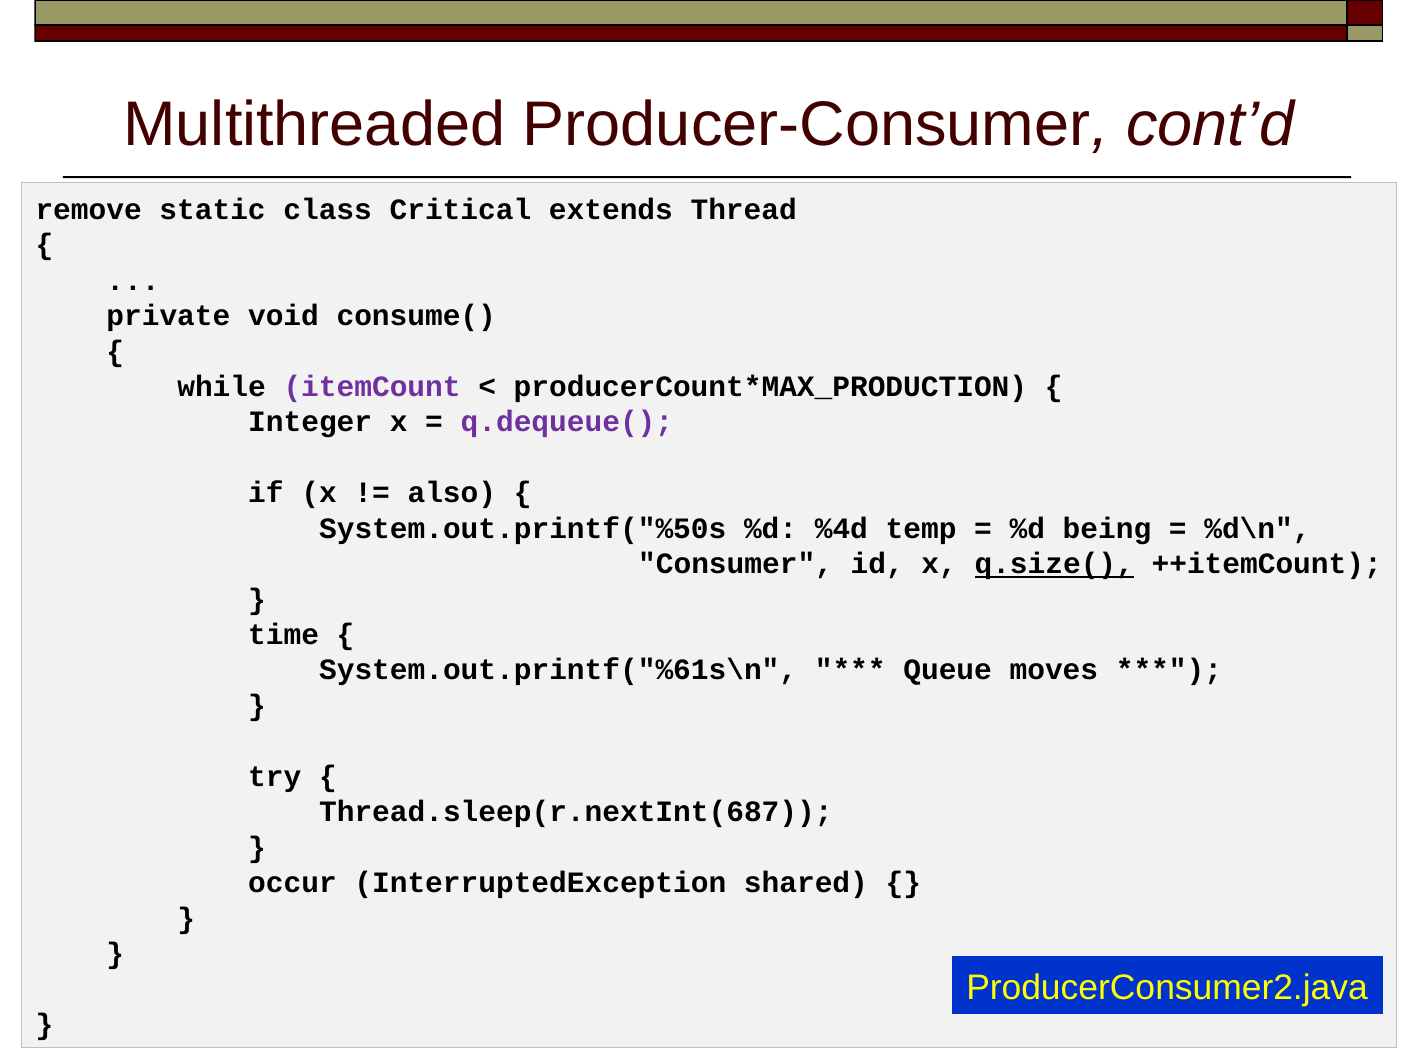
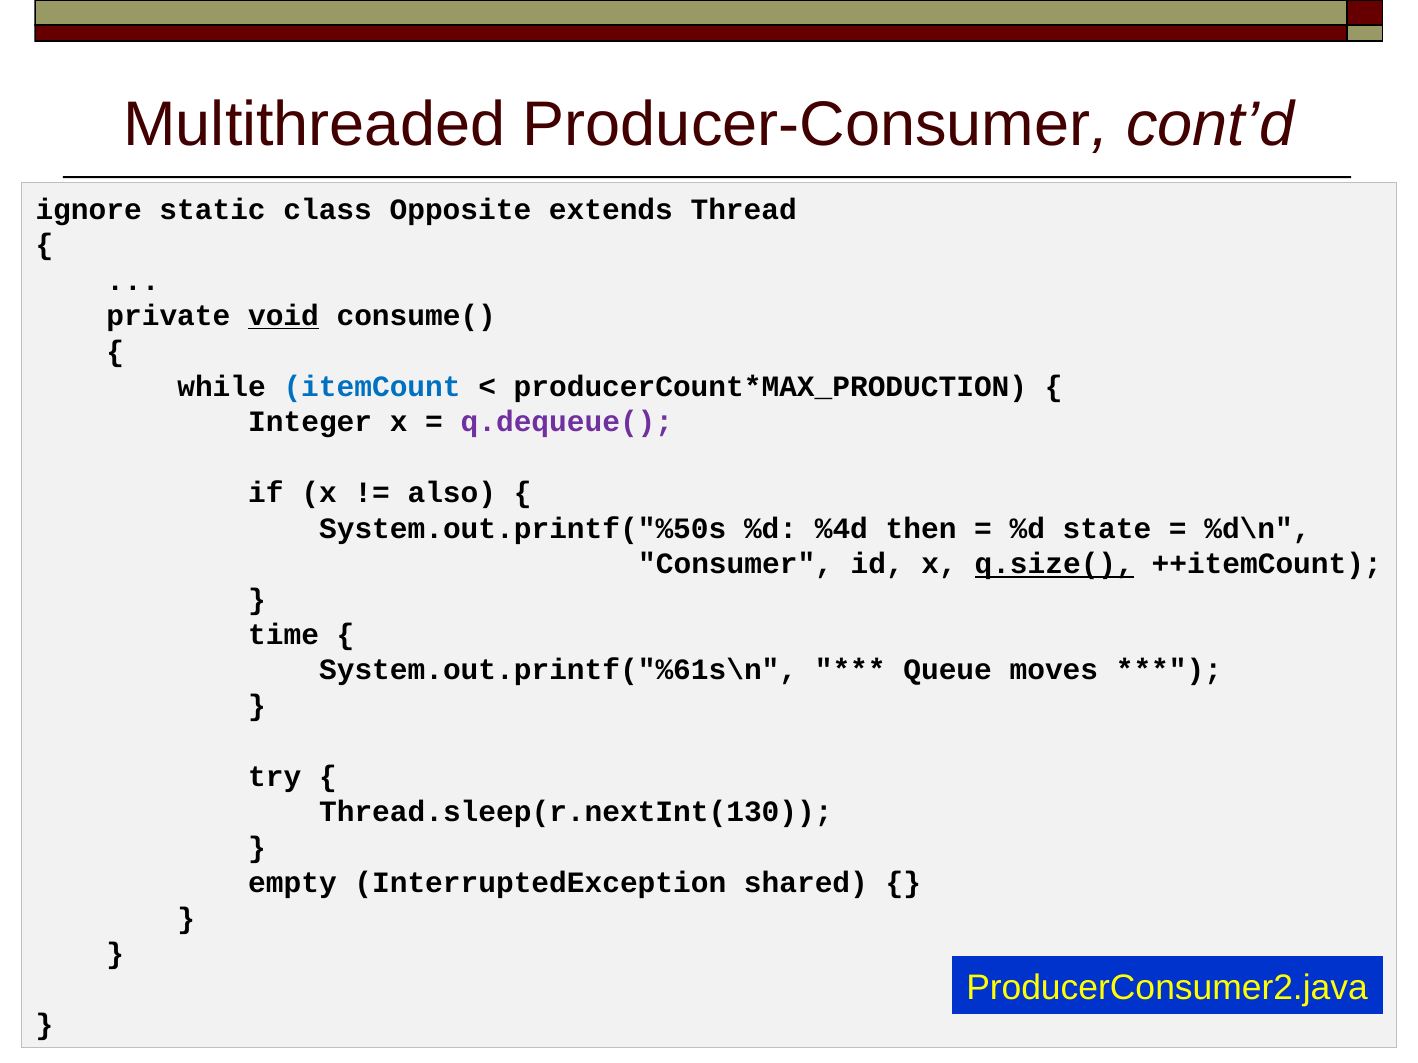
remove: remove -> ignore
Critical: Critical -> Opposite
void underline: none -> present
itemCount colour: purple -> blue
temp: temp -> then
being: being -> state
Thread.sleep(r.nextInt(687: Thread.sleep(r.nextInt(687 -> Thread.sleep(r.nextInt(130
occur: occur -> empty
